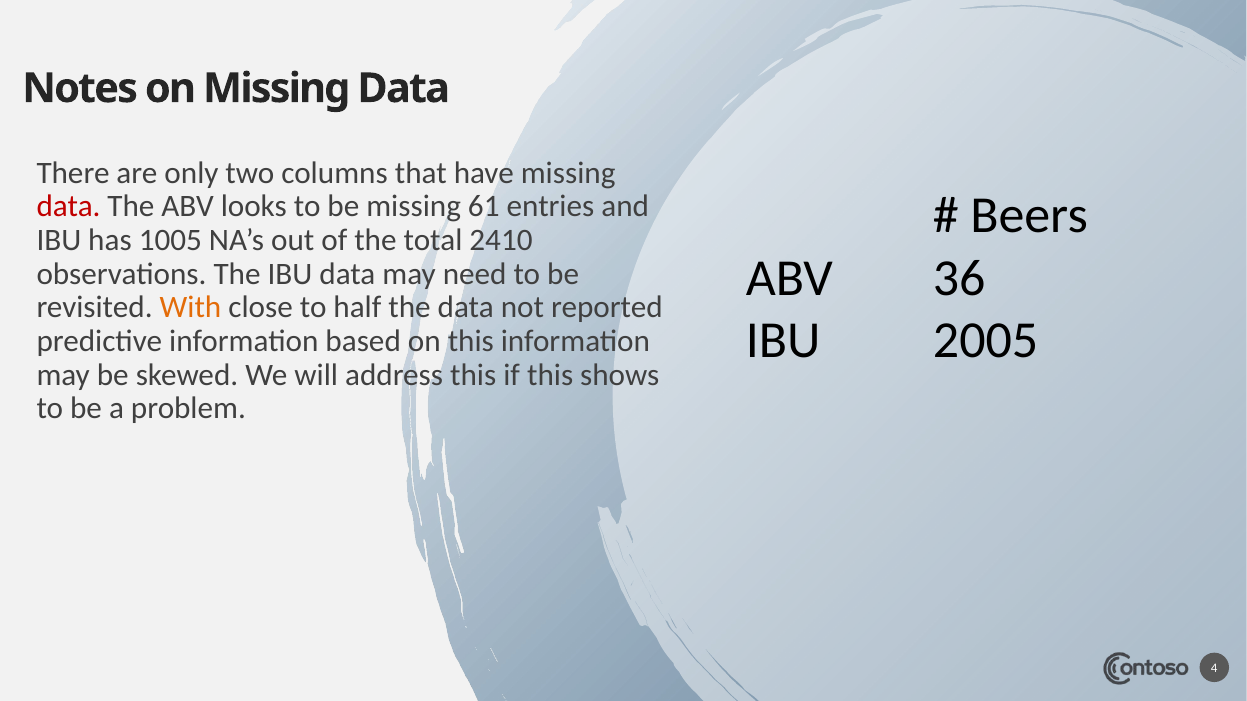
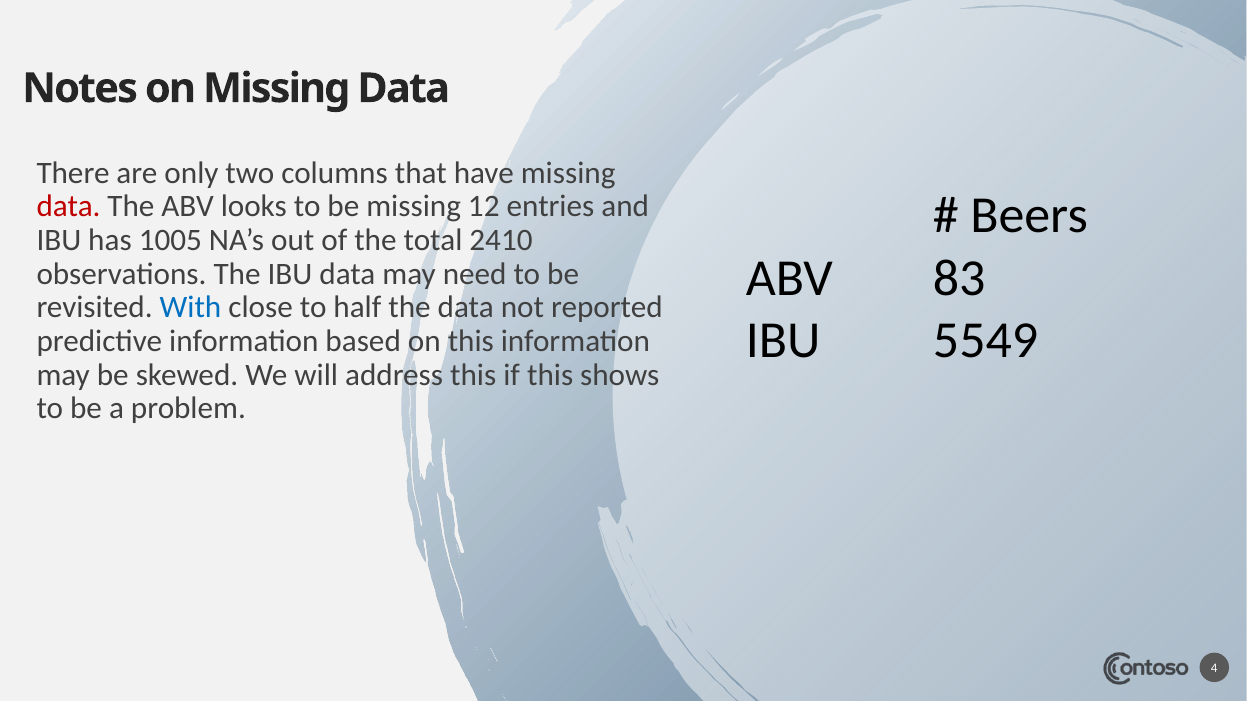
61: 61 -> 12
36: 36 -> 83
With colour: orange -> blue
2005: 2005 -> 5549
